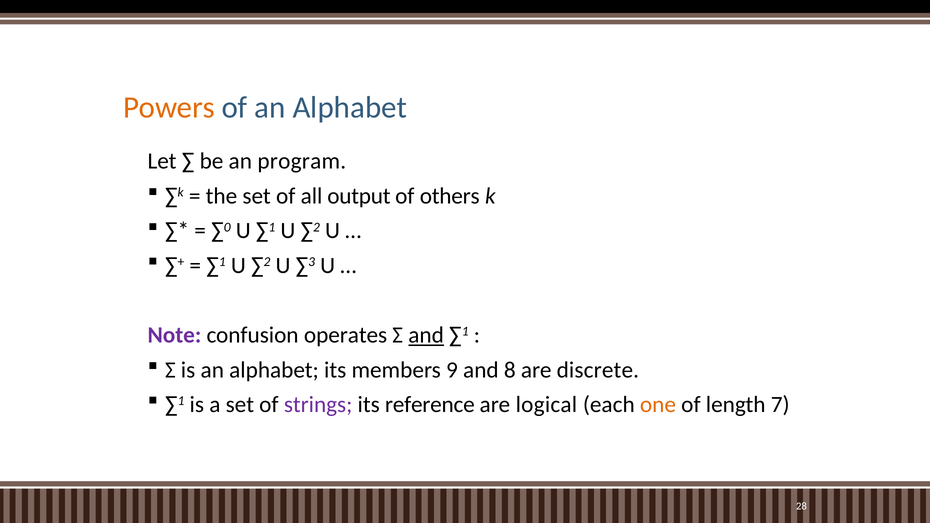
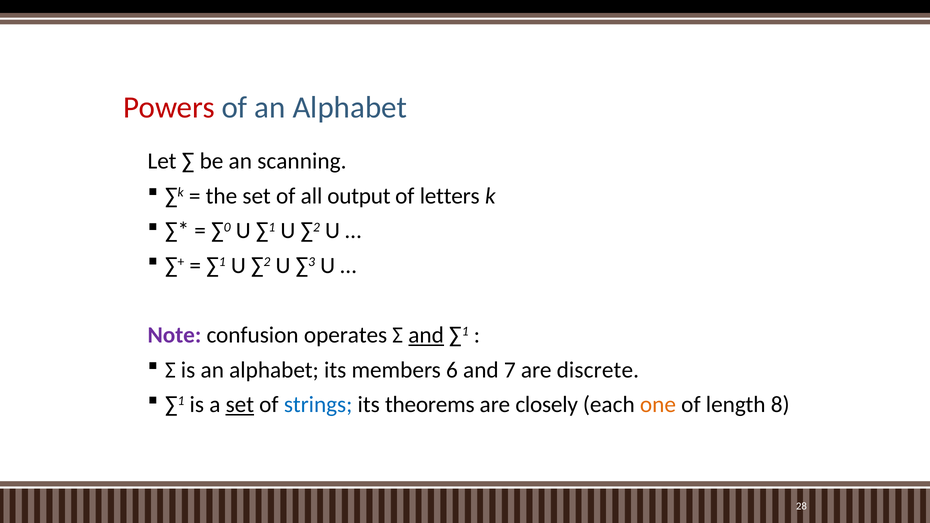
Powers colour: orange -> red
program: program -> scanning
others: others -> letters
9: 9 -> 6
8: 8 -> 7
set at (240, 405) underline: none -> present
strings colour: purple -> blue
reference: reference -> theorems
logical: logical -> closely
7: 7 -> 8
